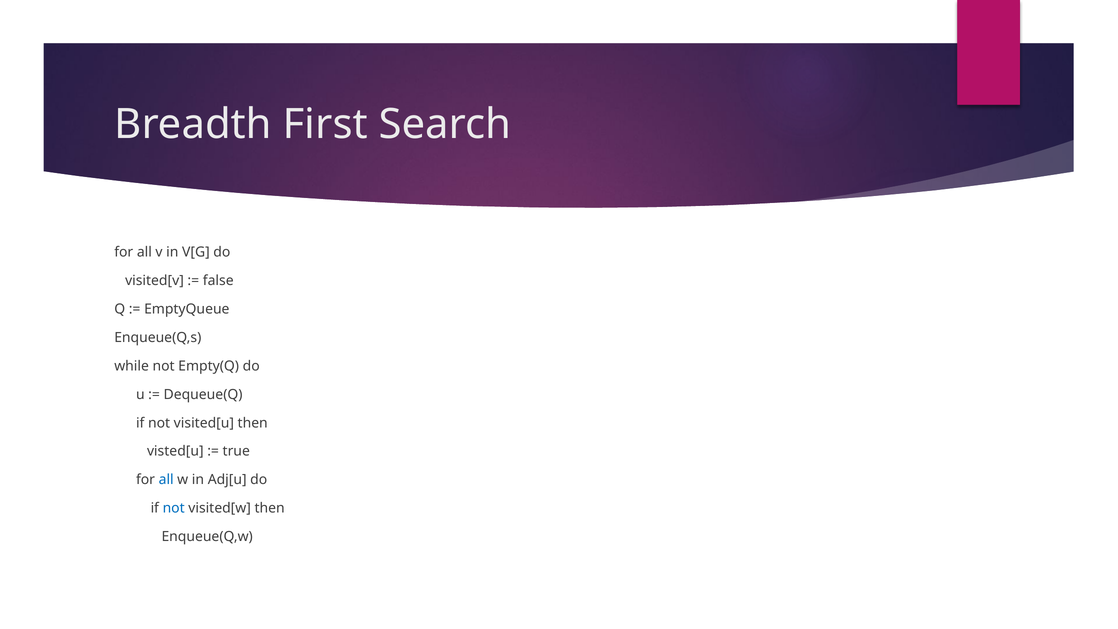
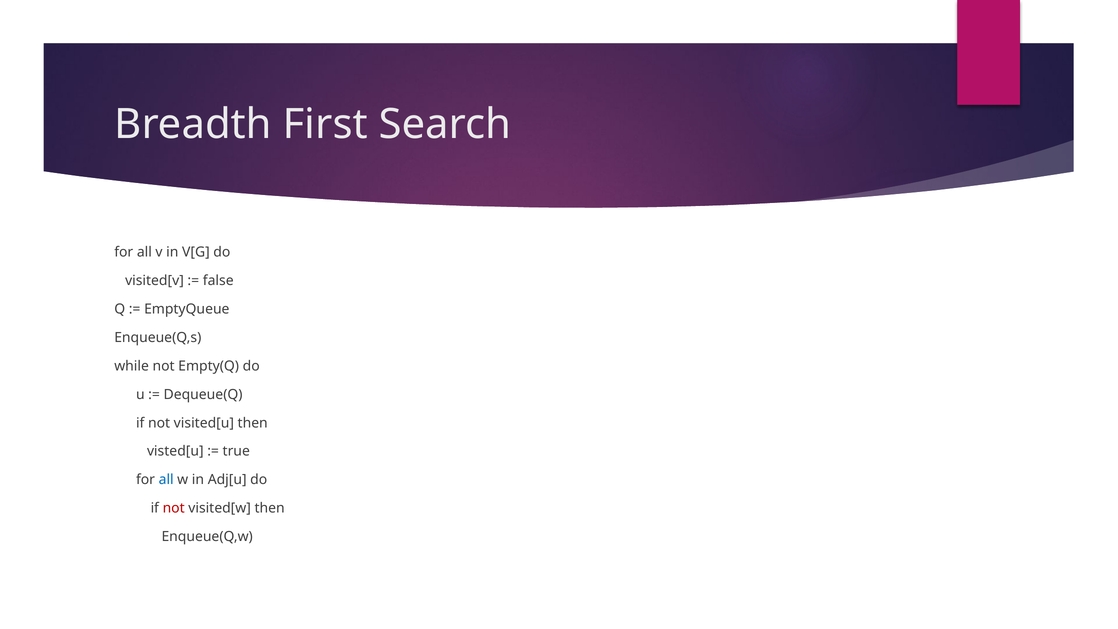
not at (174, 508) colour: blue -> red
